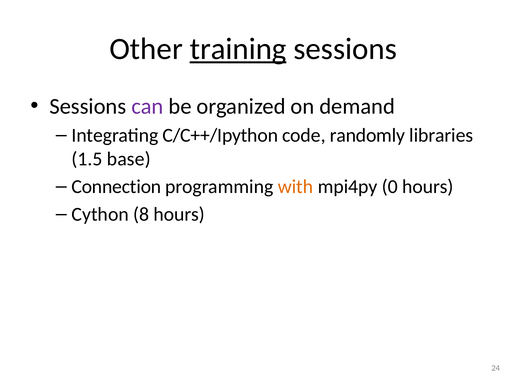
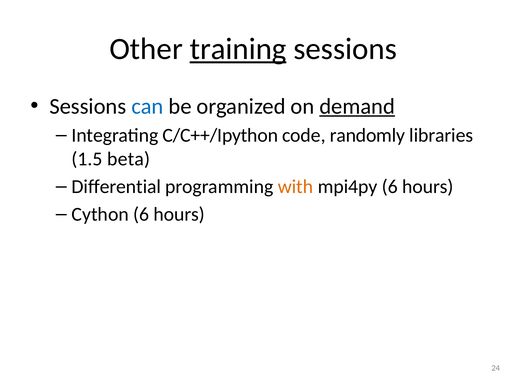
can colour: purple -> blue
demand underline: none -> present
base: base -> beta
Connection: Connection -> Differential
mpi4py 0: 0 -> 6
Cython 8: 8 -> 6
